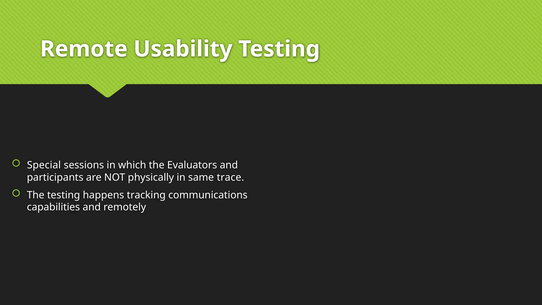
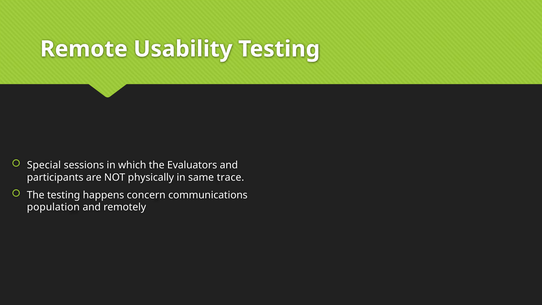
tracking: tracking -> concern
capabilities: capabilities -> population
